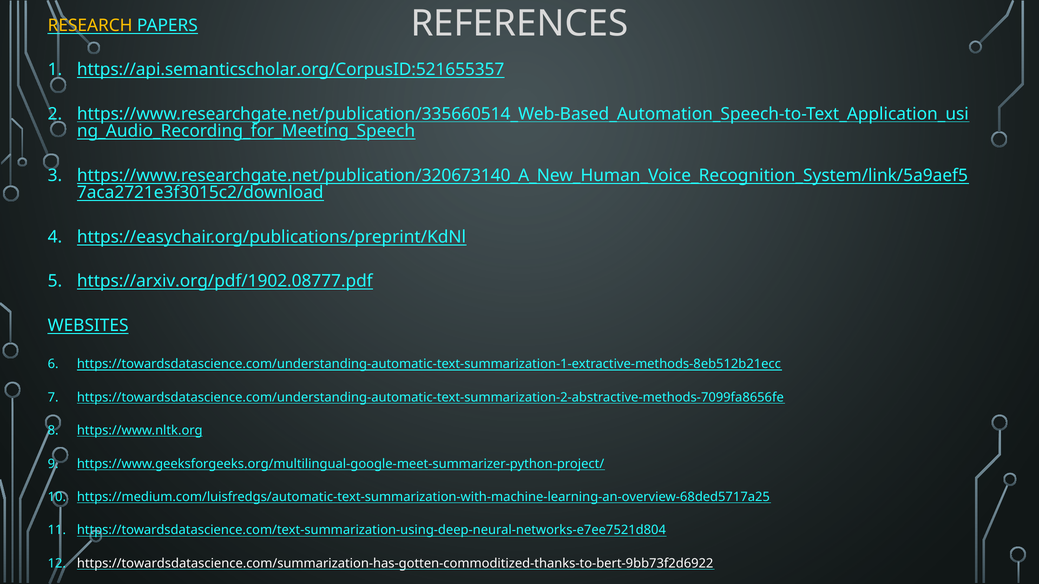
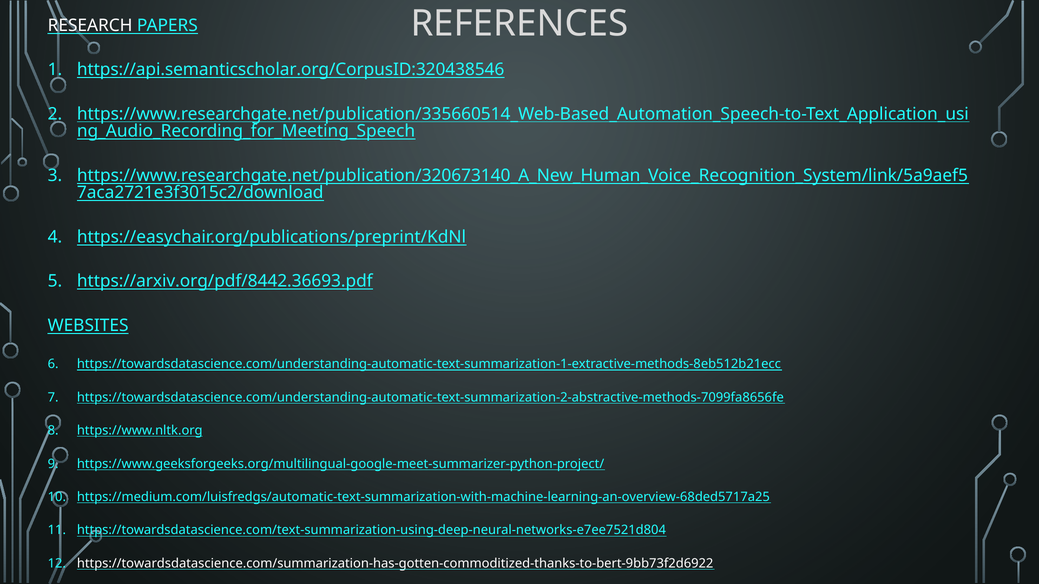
RESEARCH colour: yellow -> white
https://api.semanticscholar.org/CorpusID:521655357: https://api.semanticscholar.org/CorpusID:521655357 -> https://api.semanticscholar.org/CorpusID:320438546
https://arxiv.org/pdf/1902.08777.pdf: https://arxiv.org/pdf/1902.08777.pdf -> https://arxiv.org/pdf/8442.36693.pdf
